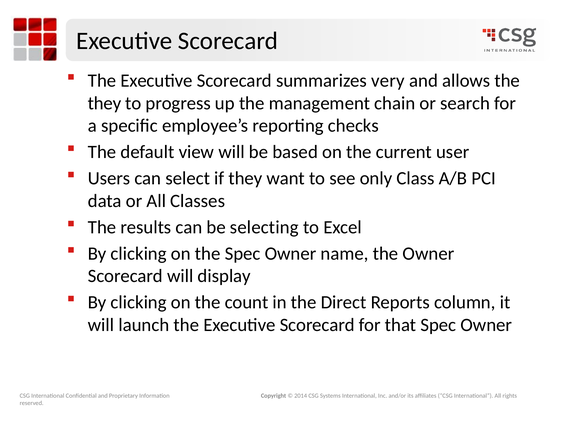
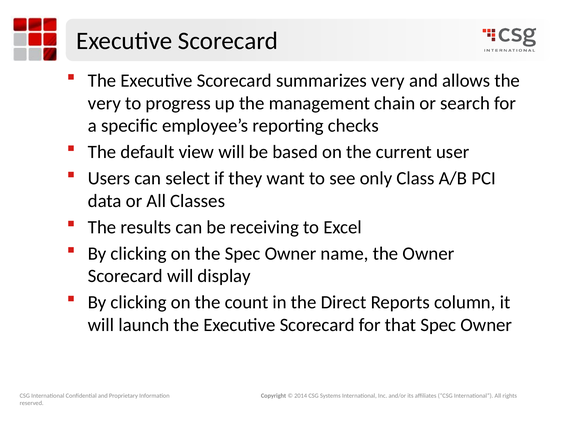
they at (105, 103): they -> very
selecting: selecting -> receiving
